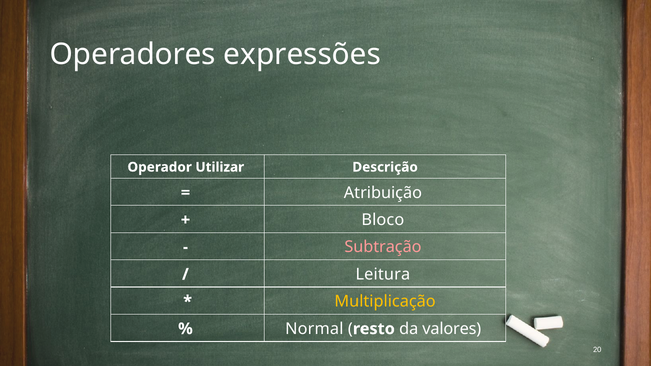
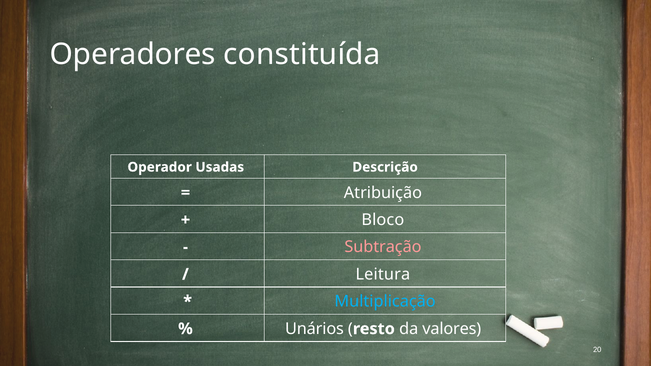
expressões: expressões -> constituída
Utilizar: Utilizar -> Usadas
Multiplicação colour: yellow -> light blue
Normal: Normal -> Unários
